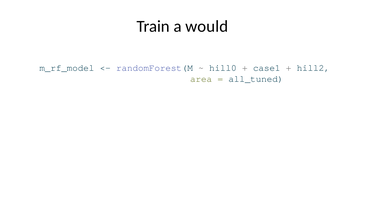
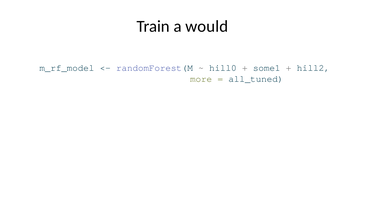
case1: case1 -> some1
area: area -> more
